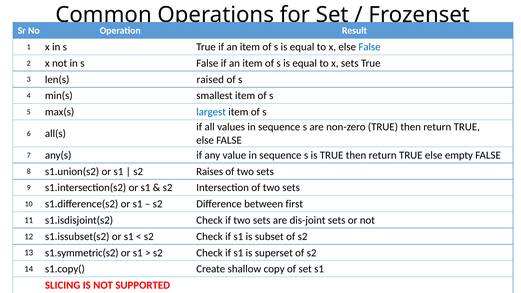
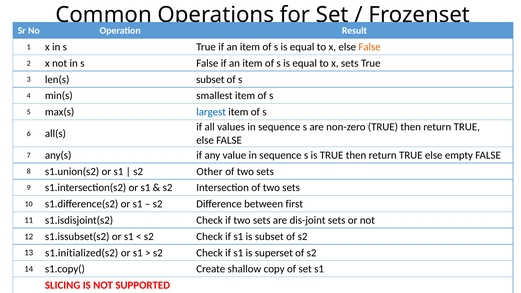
False at (370, 47) colour: blue -> orange
len(s raised: raised -> subset
Raises: Raises -> Other
s1.symmetric(s2: s1.symmetric(s2 -> s1.initialized(s2
